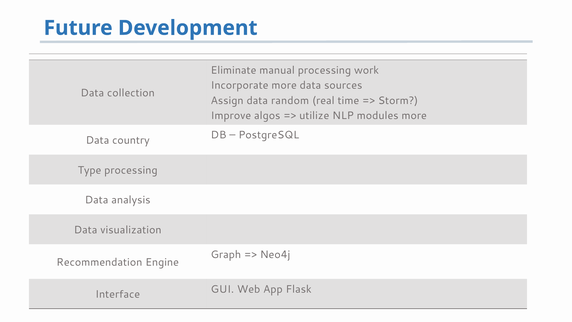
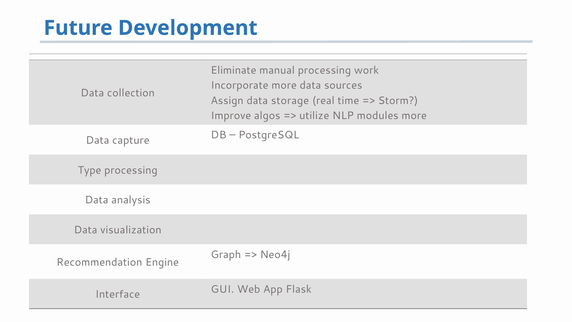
random: random -> storage
country: country -> capture
